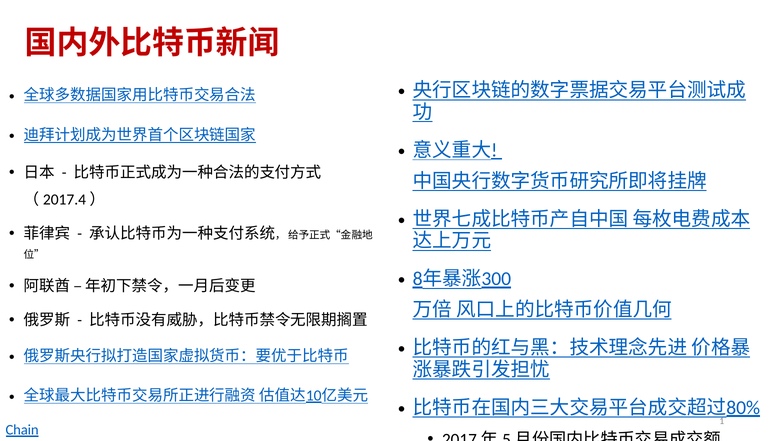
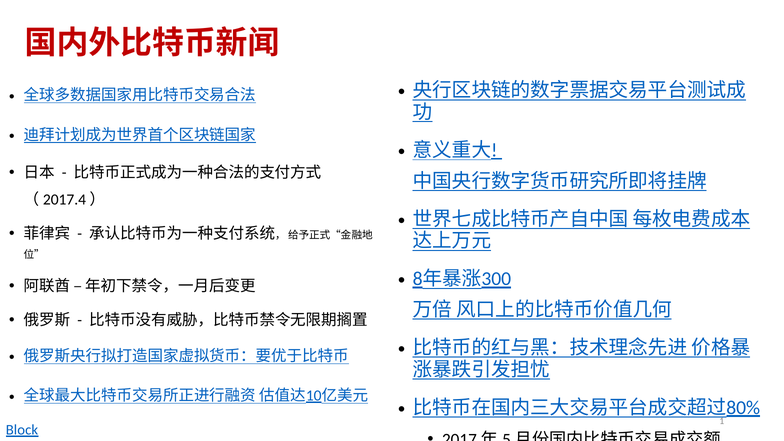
Chain: Chain -> Block
